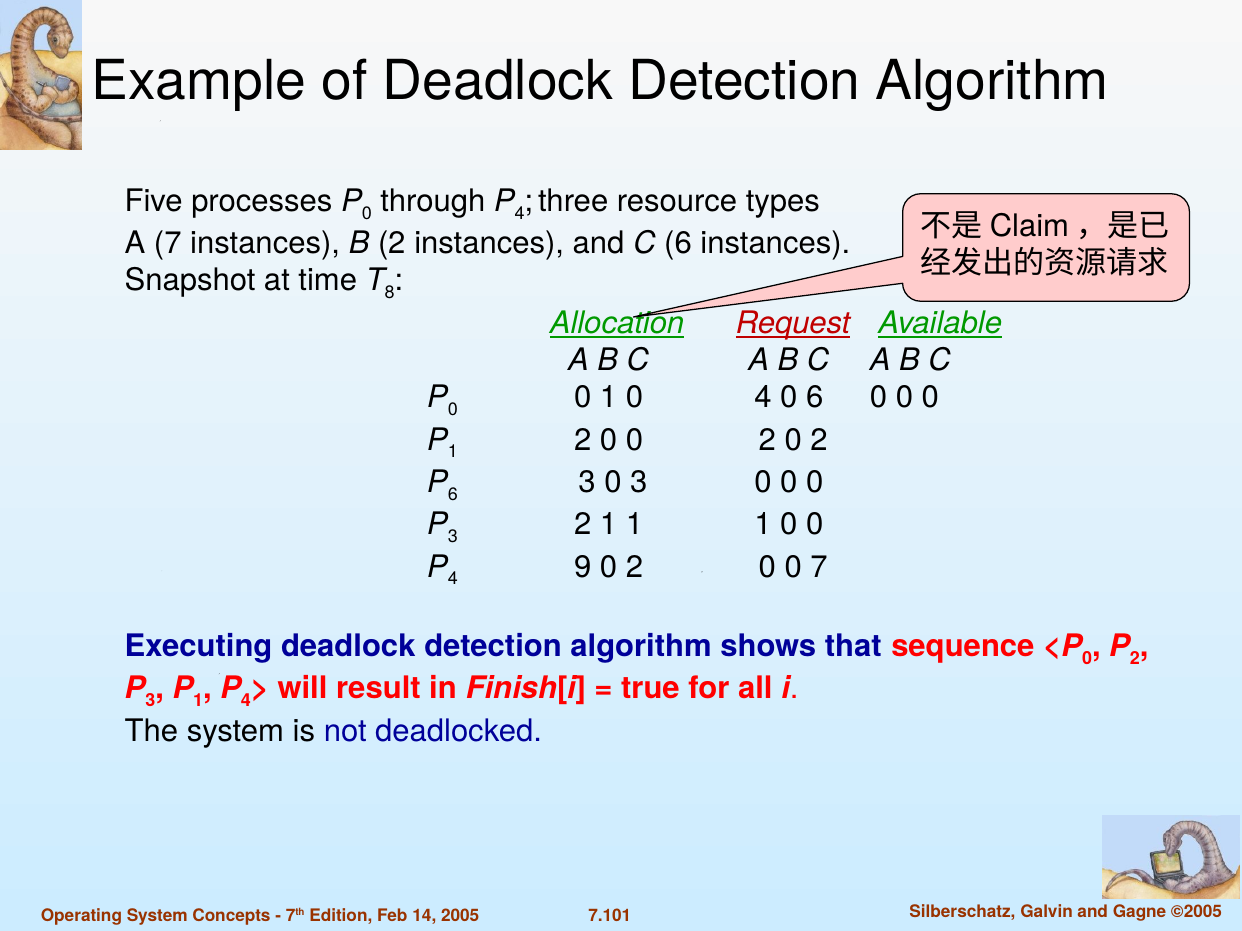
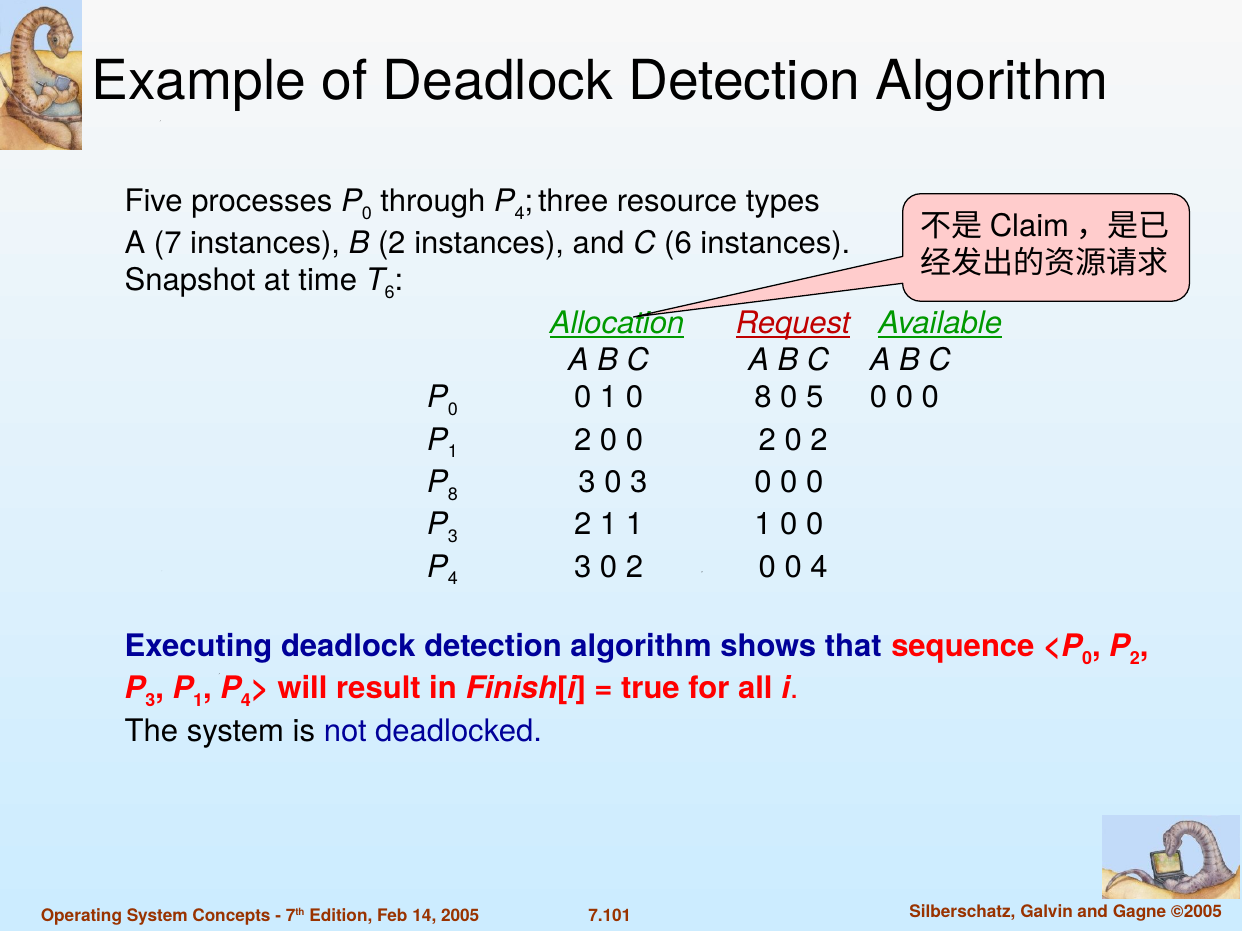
8 at (390, 293): 8 -> 6
0 4: 4 -> 8
0 6: 6 -> 5
6 at (453, 494): 6 -> 8
9 at (583, 567): 9 -> 3
0 7: 7 -> 4
